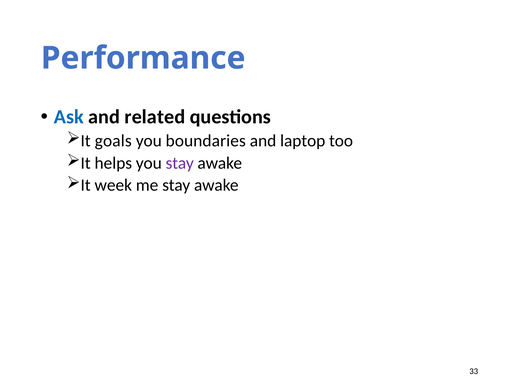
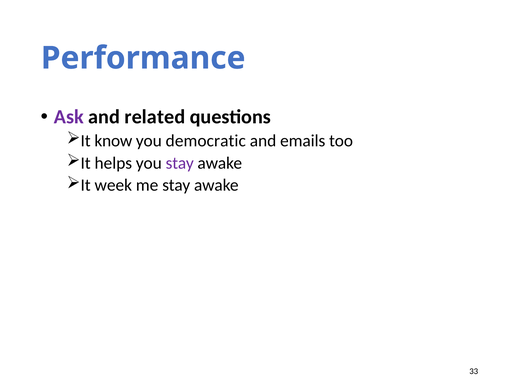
Ask colour: blue -> purple
goals: goals -> know
boundaries: boundaries -> democratic
laptop: laptop -> emails
